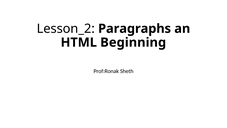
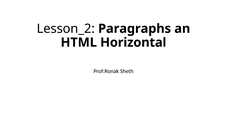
Beginning: Beginning -> Horizontal
